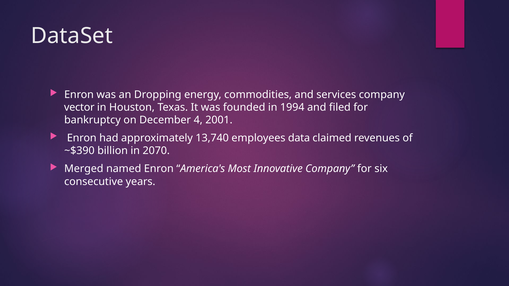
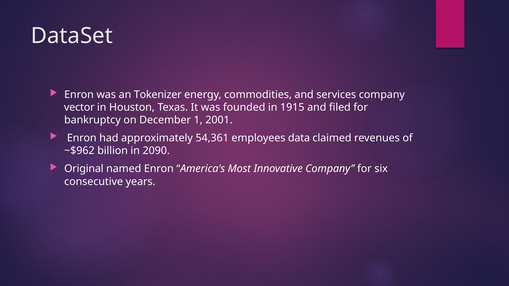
Dropping: Dropping -> Tokenizer
1994: 1994 -> 1915
4: 4 -> 1
13,740: 13,740 -> 54,361
~$390: ~$390 -> ~$962
2070: 2070 -> 2090
Merged: Merged -> Original
